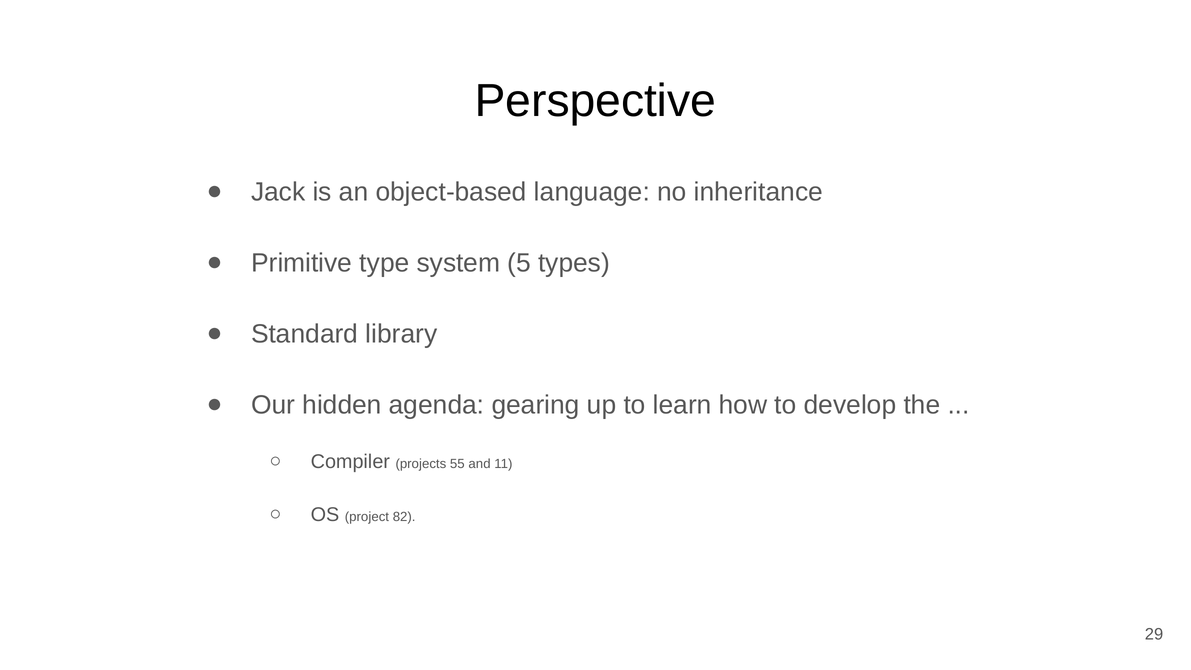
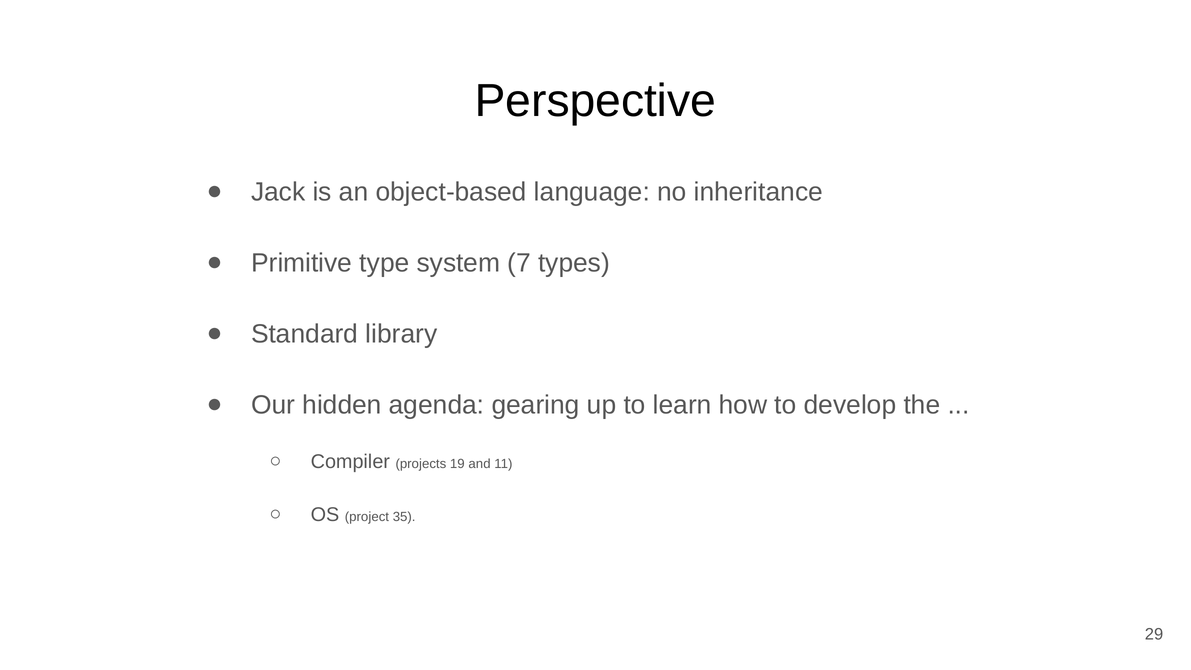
5: 5 -> 7
55: 55 -> 19
82: 82 -> 35
